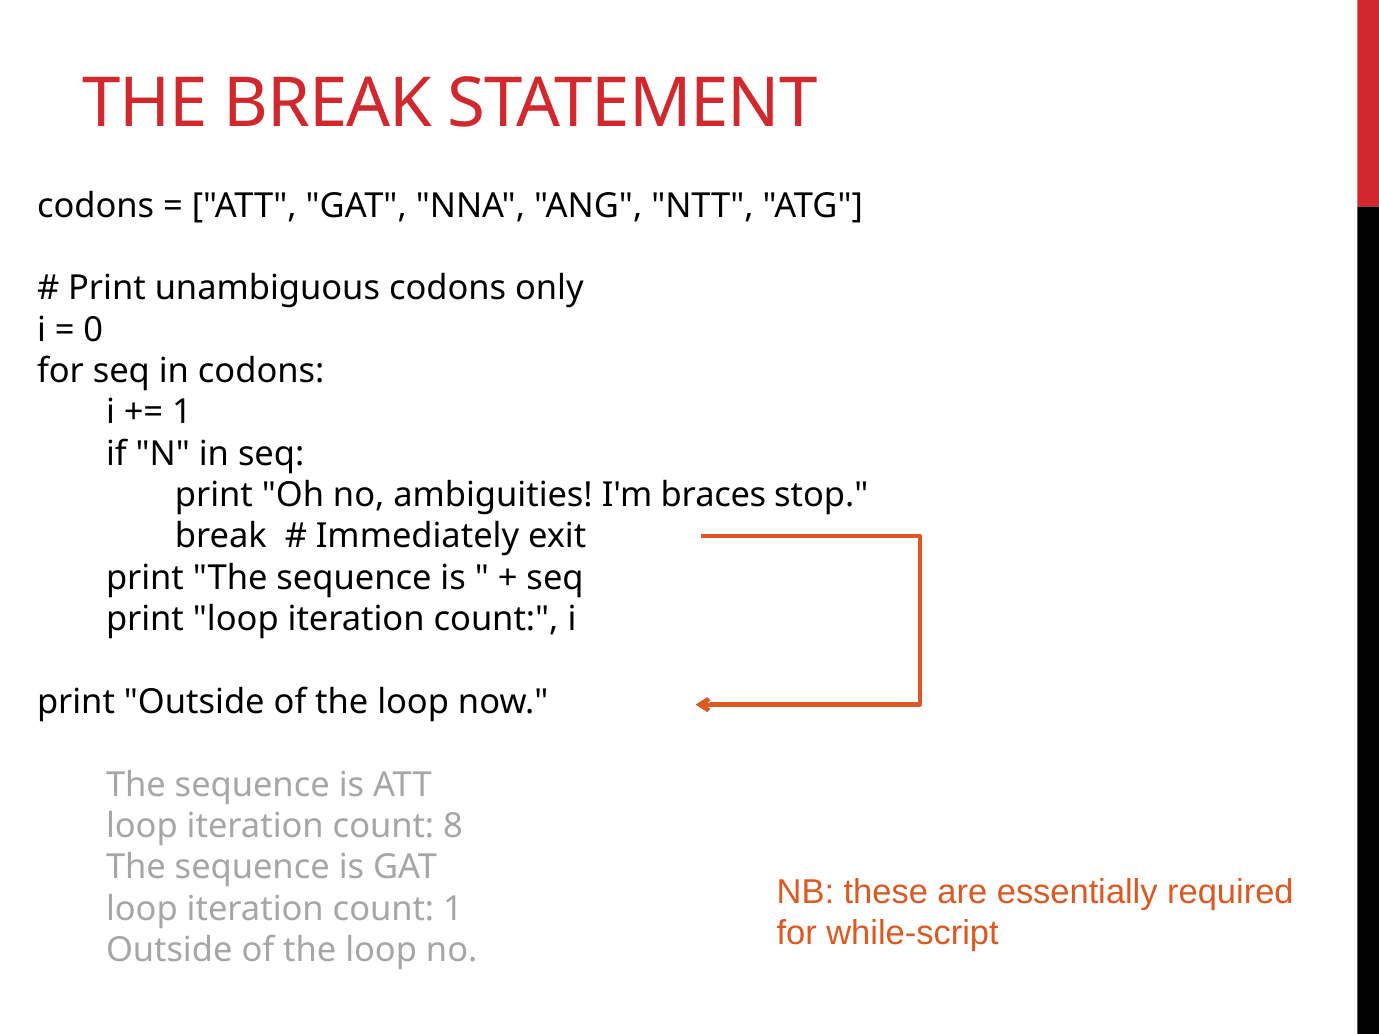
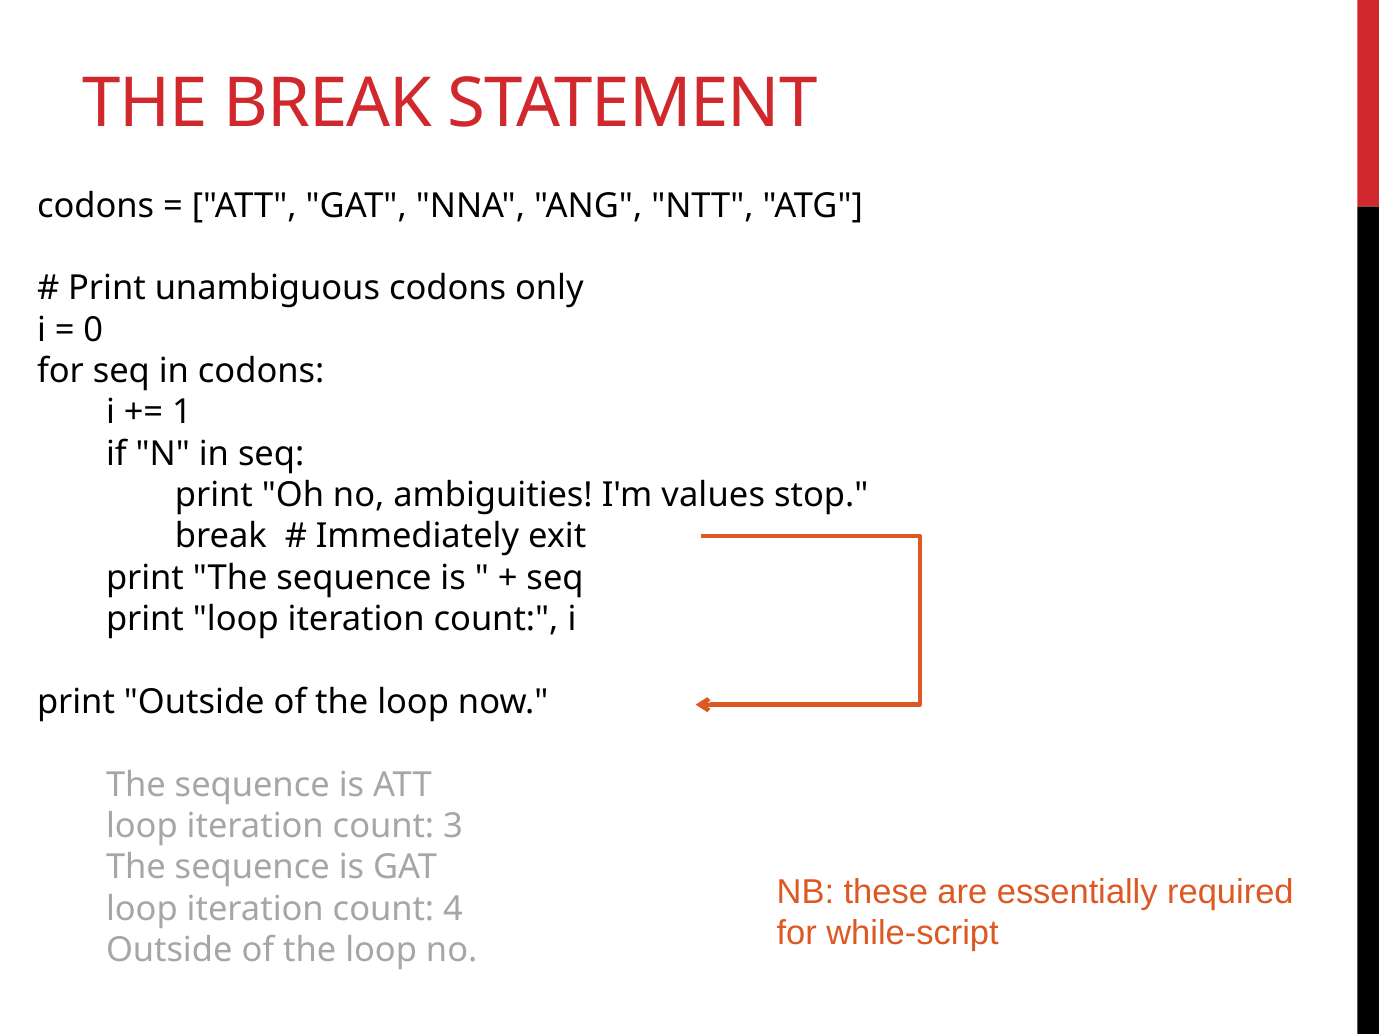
braces: braces -> values
8: 8 -> 3
count 1: 1 -> 4
